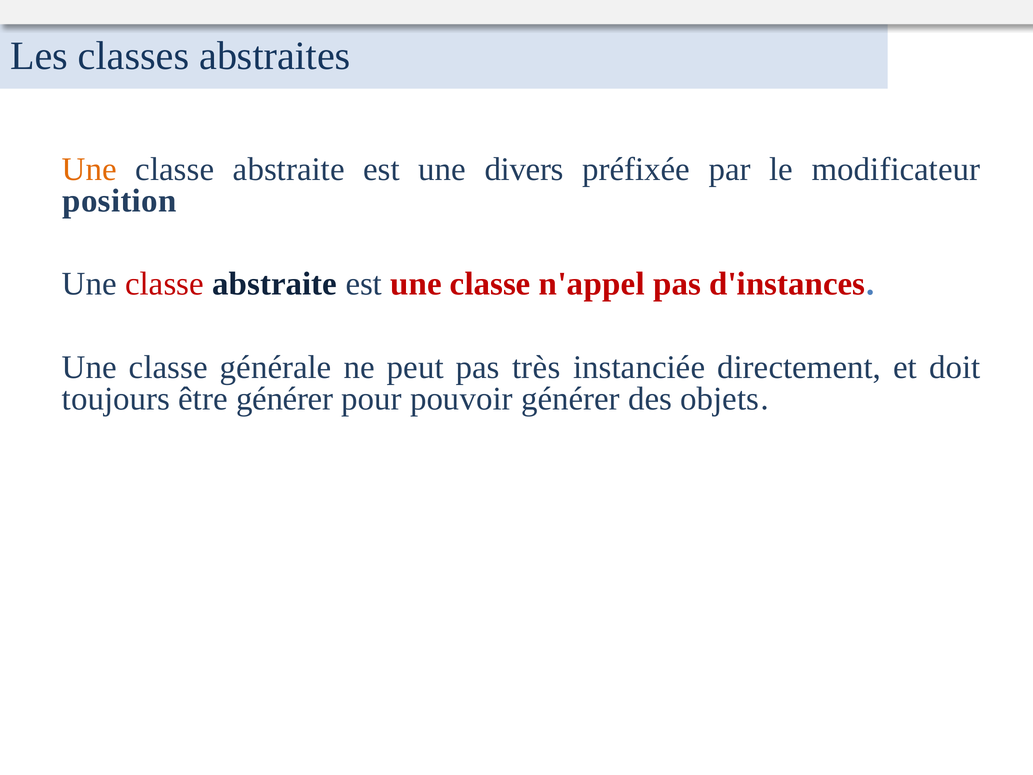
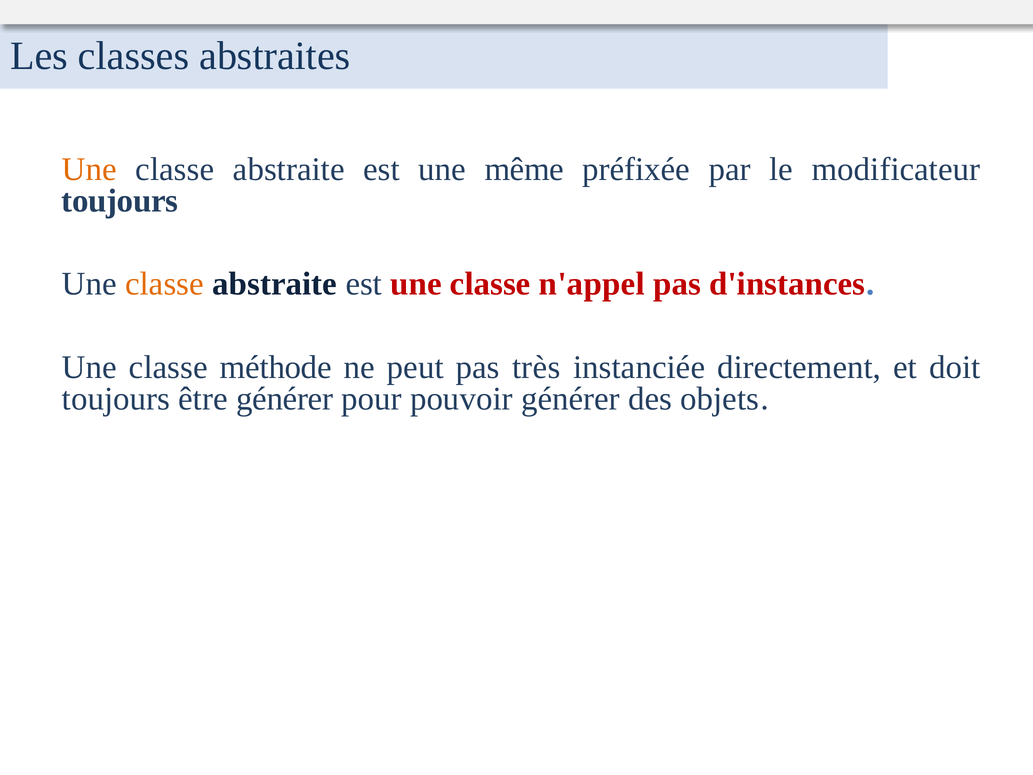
divers: divers -> même
position at (119, 201): position -> toujours
classe at (164, 284) colour: red -> orange
générale: générale -> méthode
